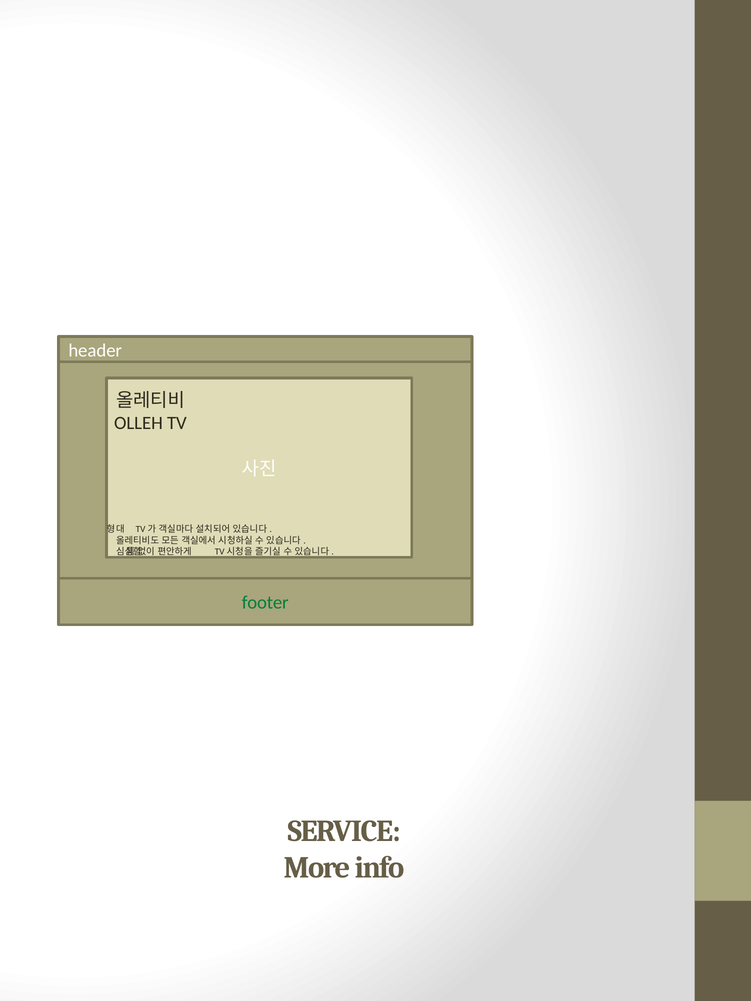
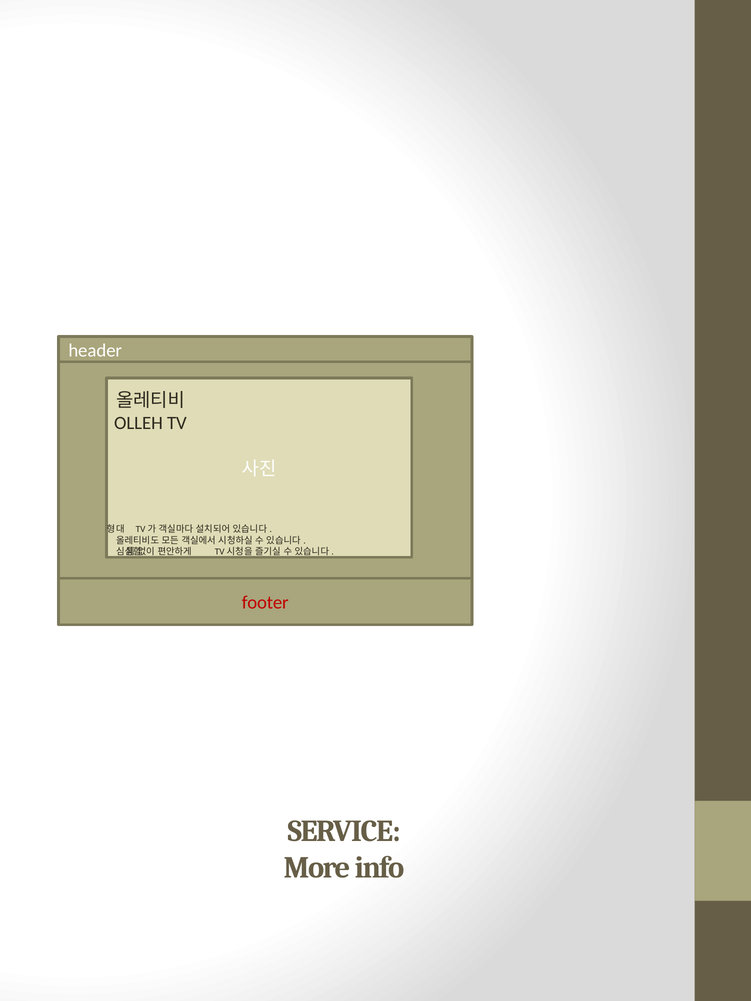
footer colour: green -> red
